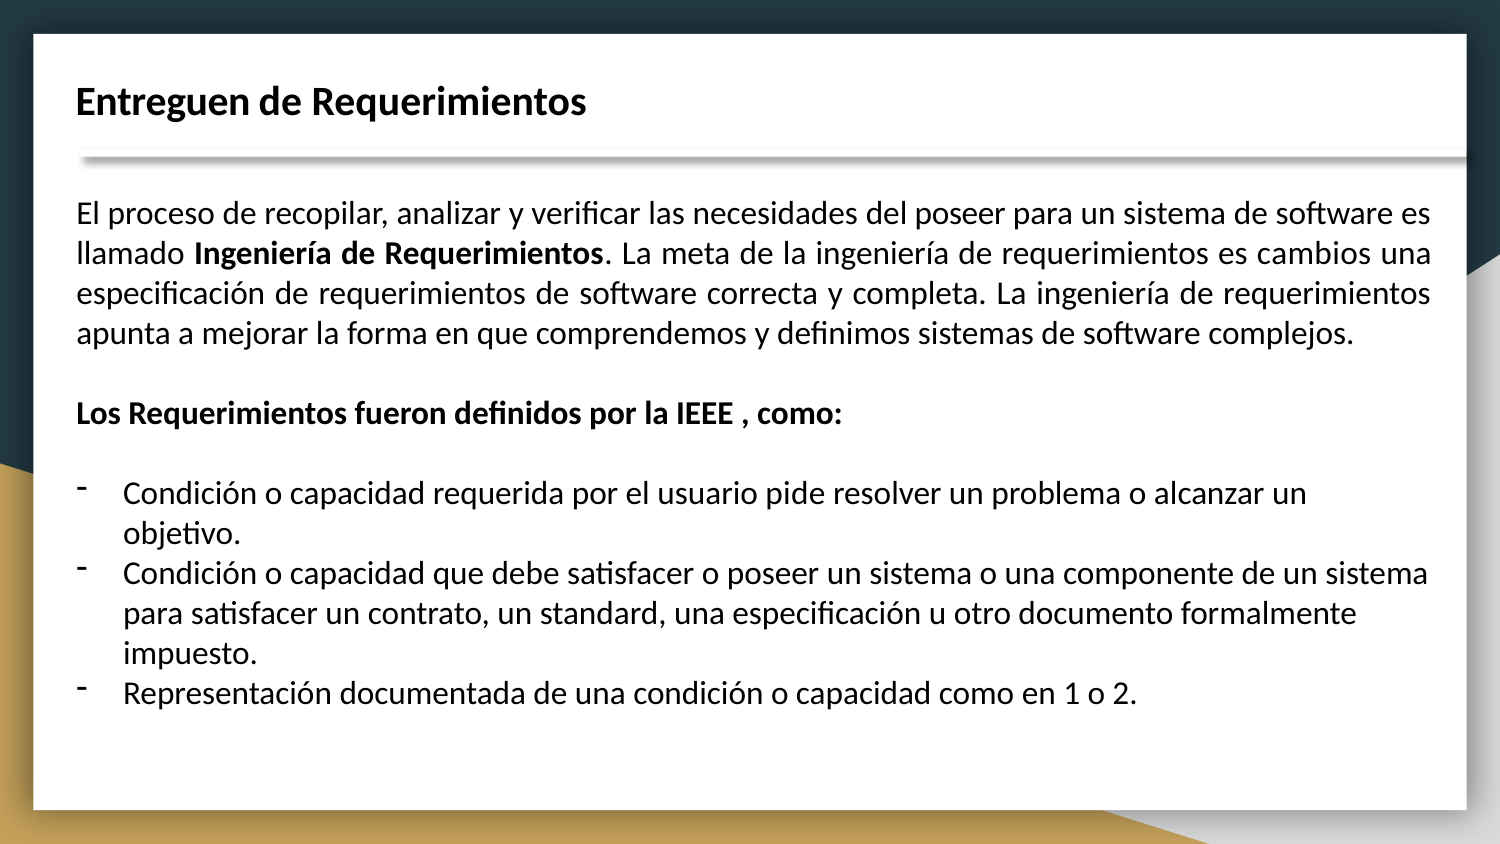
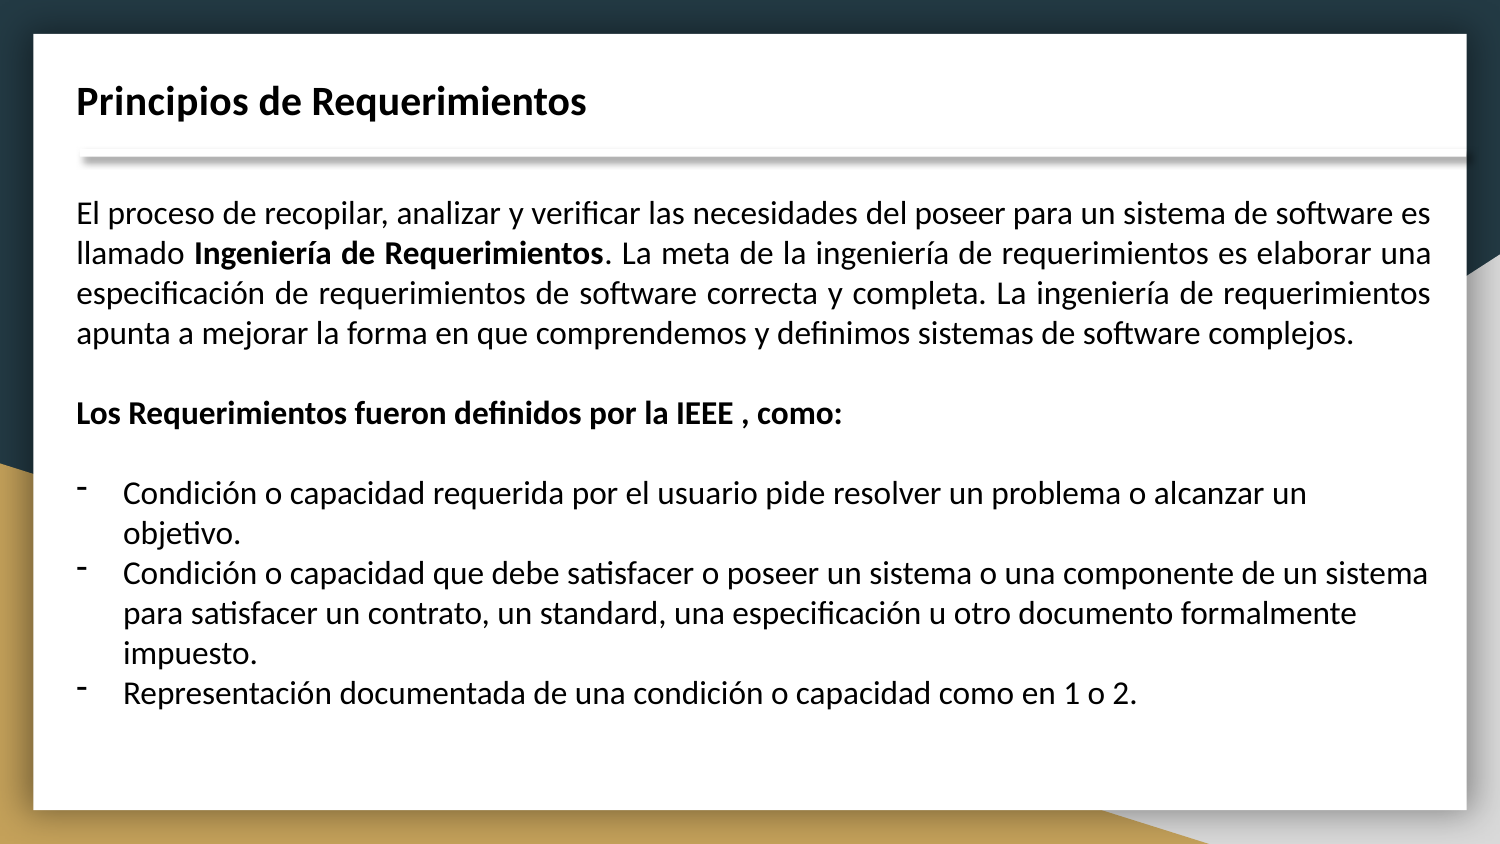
Entreguen: Entreguen -> Principios
cambios: cambios -> elaborar
